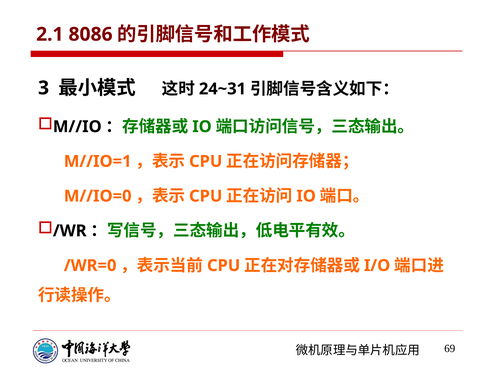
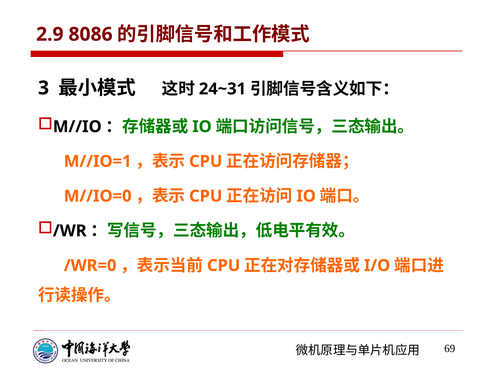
2.1: 2.1 -> 2.9
